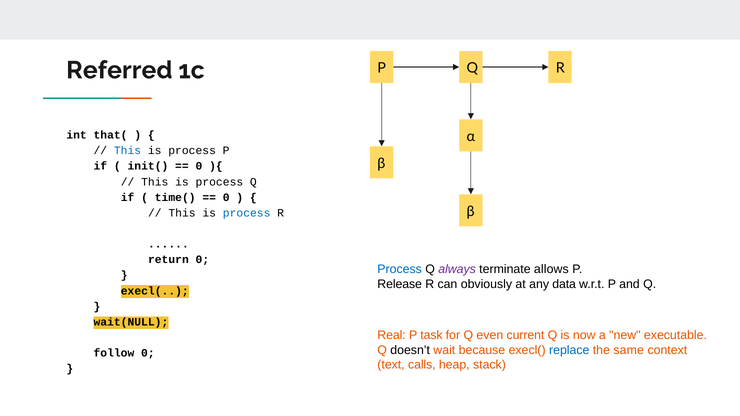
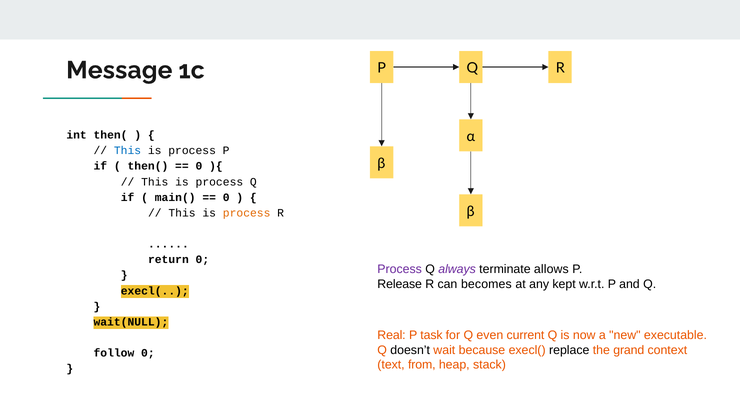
Referred: Referred -> Message
int that(: that( -> then(
init( at (148, 166): init( -> then(
time(: time( -> main(
process at (247, 213) colour: blue -> orange
Process at (400, 270) colour: blue -> purple
obviously: obviously -> becomes
data: data -> kept
replace colour: blue -> black
same: same -> grand
calls: calls -> from
